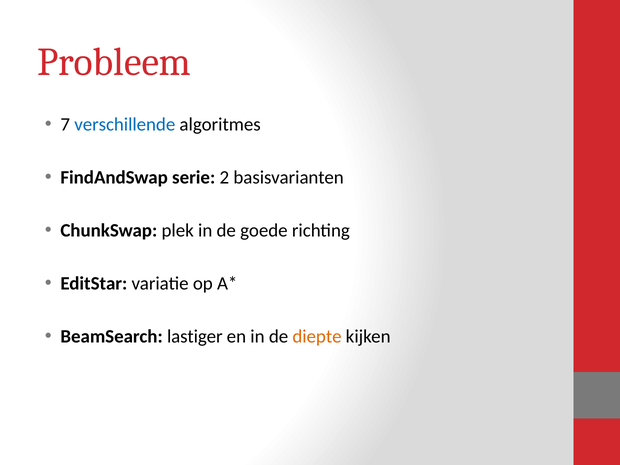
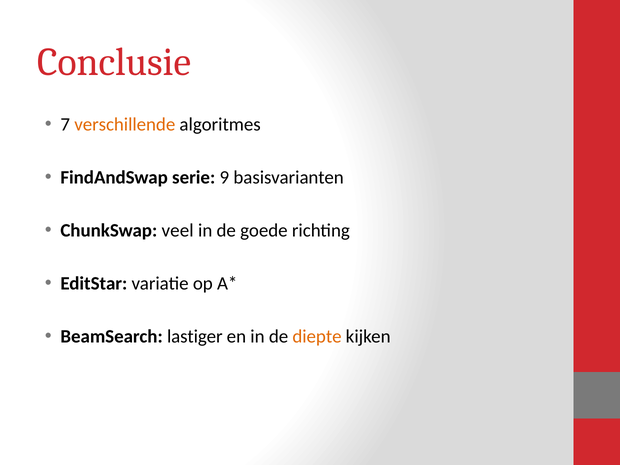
Probleem: Probleem -> Conclusie
verschillende colour: blue -> orange
2: 2 -> 9
plek: plek -> veel
